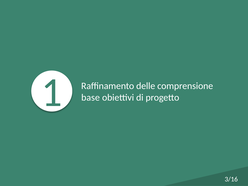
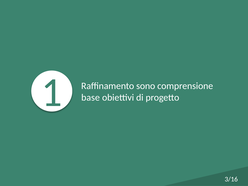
delle: delle -> sono
